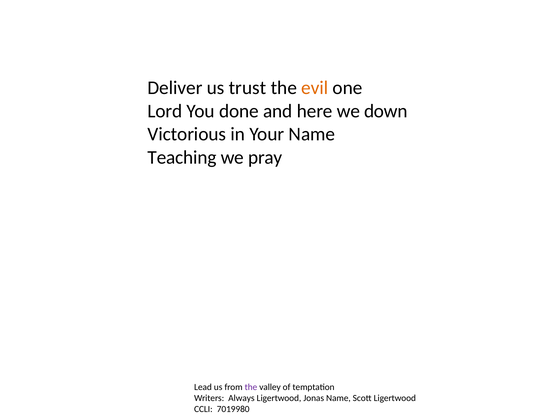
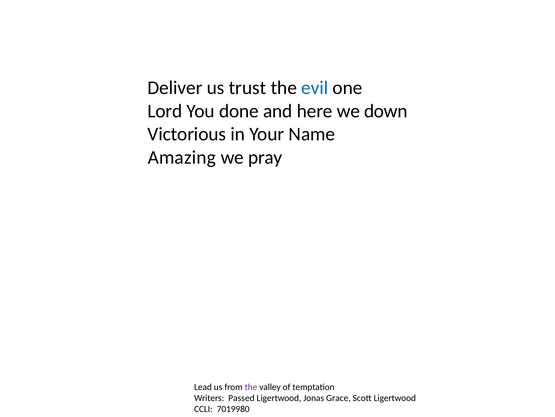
evil colour: orange -> blue
Teaching: Teaching -> Amazing
Always: Always -> Passed
Jonas Name: Name -> Grace
